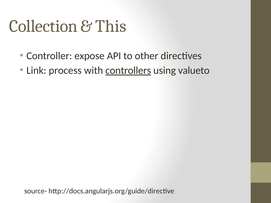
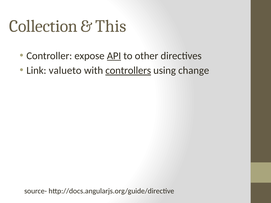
API underline: none -> present
process: process -> valueto
valueto: valueto -> change
